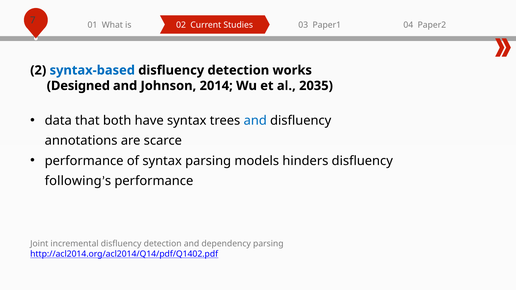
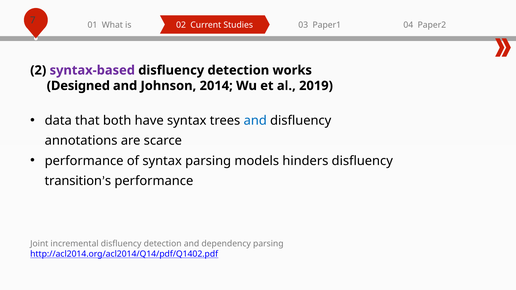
syntax-based colour: blue -> purple
2035: 2035 -> 2019
following: following -> transition
